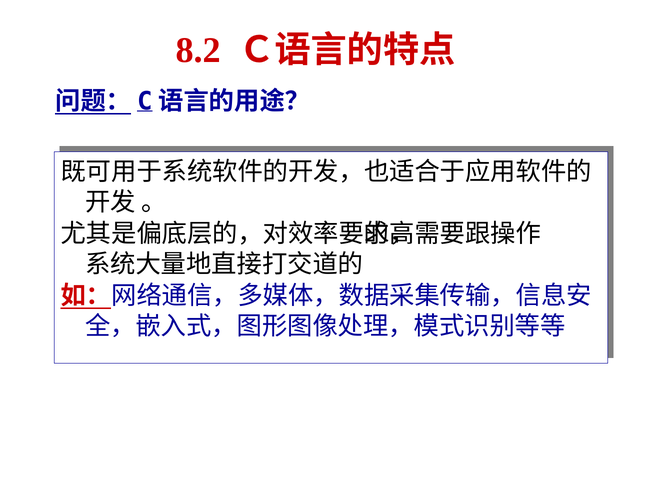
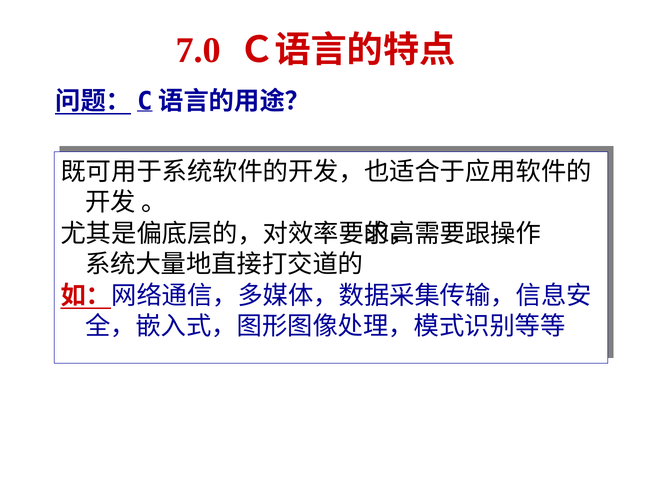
8.2: 8.2 -> 7.0
